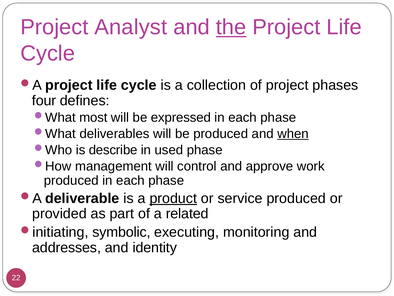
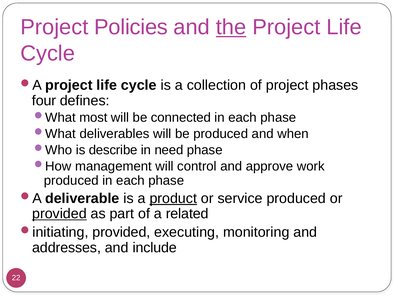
Analyst: Analyst -> Policies
expressed: expressed -> connected
when underline: present -> none
used: used -> need
provided at (59, 213) underline: none -> present
symbolic at (121, 232): symbolic -> provided
identity: identity -> include
